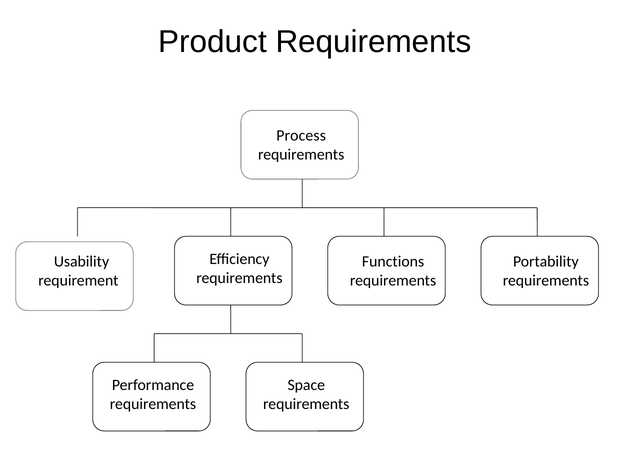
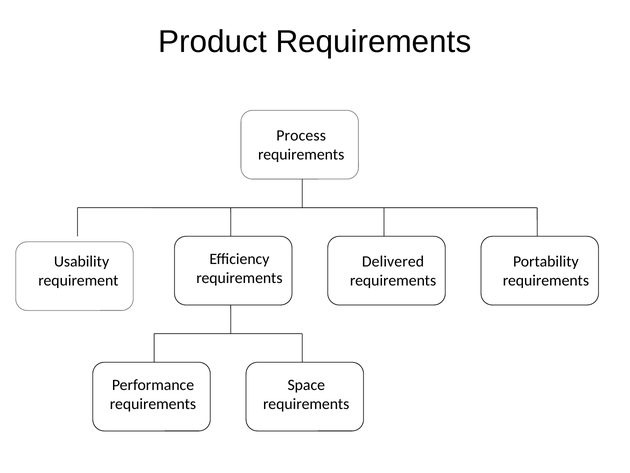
Functions: Functions -> Delivered
